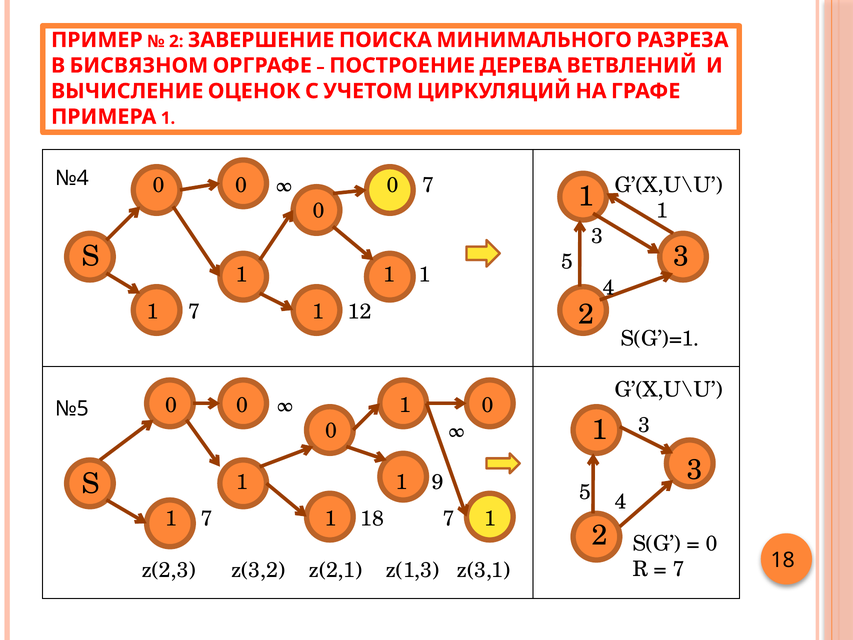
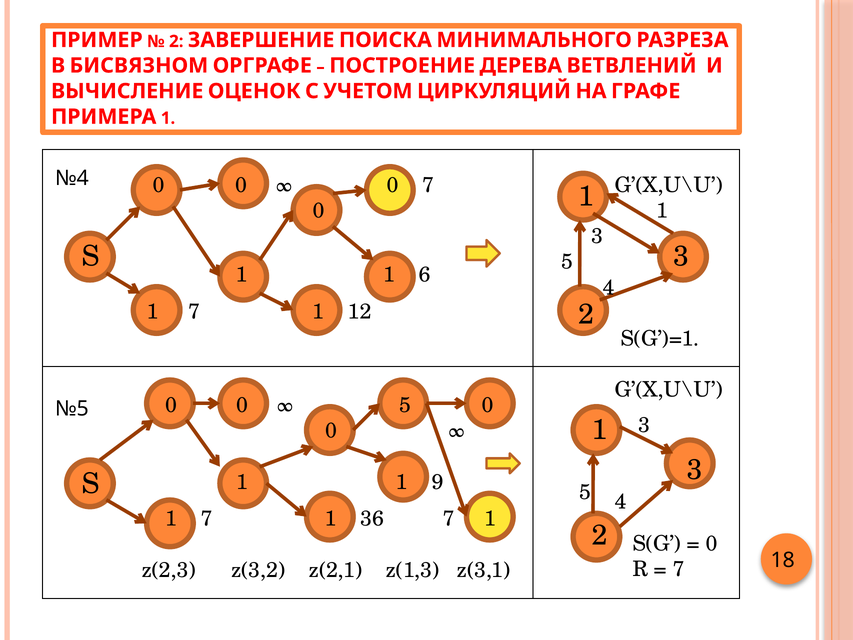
1 at (425, 275): 1 -> 6
1 at (405, 405): 1 -> 5
1 18: 18 -> 36
